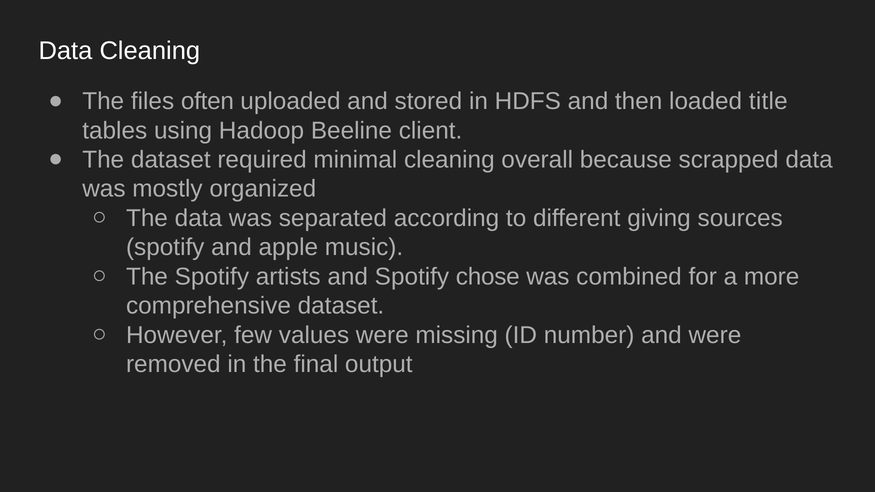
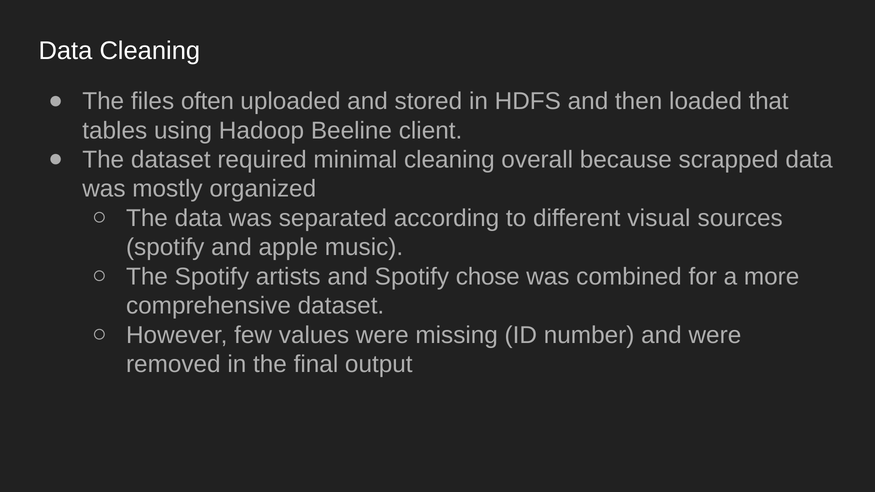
title: title -> that
giving: giving -> visual
